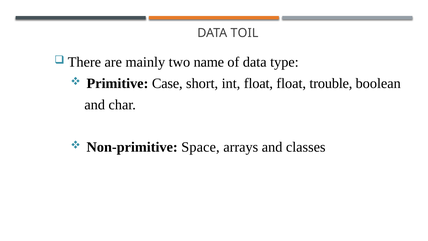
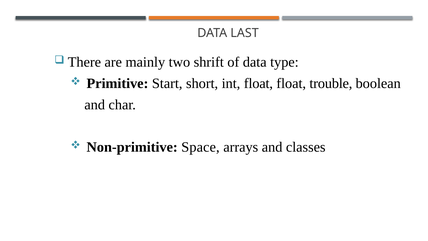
TOIL: TOIL -> LAST
name: name -> shrift
Case: Case -> Start
